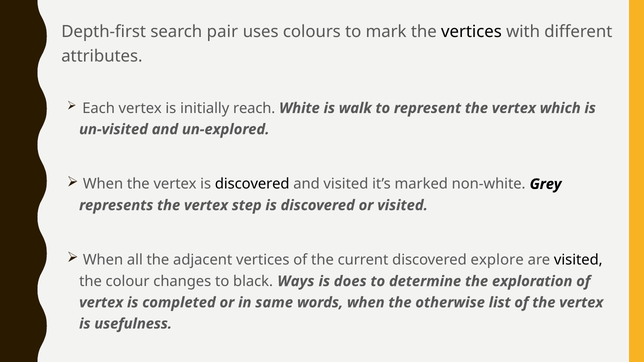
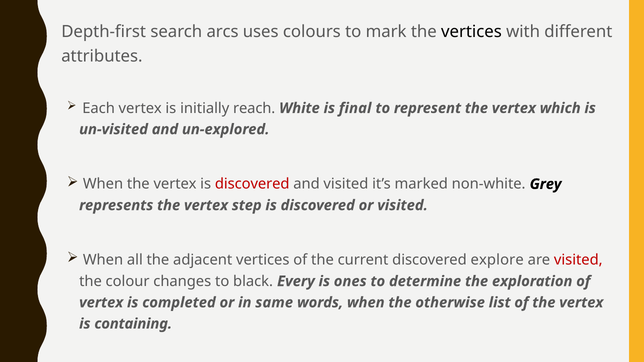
pair: pair -> arcs
walk: walk -> final
discovered at (252, 184) colour: black -> red
visited at (578, 260) colour: black -> red
Ways: Ways -> Every
does: does -> ones
usefulness: usefulness -> containing
